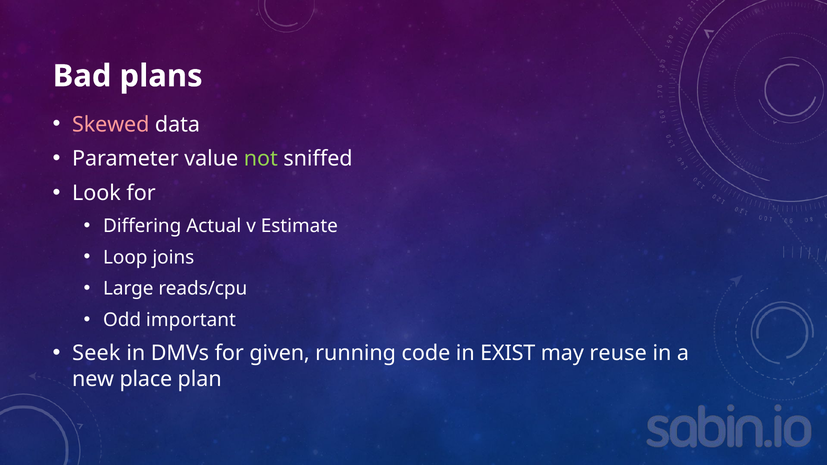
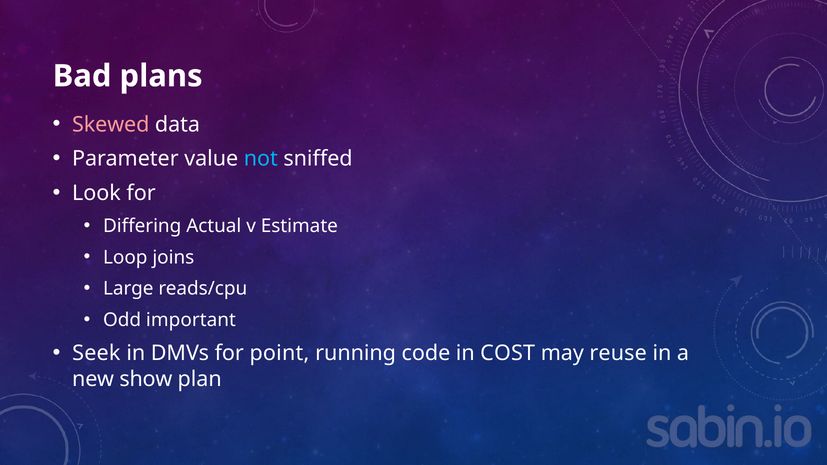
not colour: light green -> light blue
given: given -> point
EXIST: EXIST -> COST
place: place -> show
